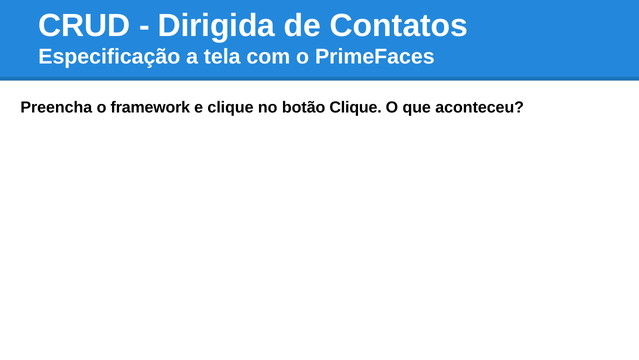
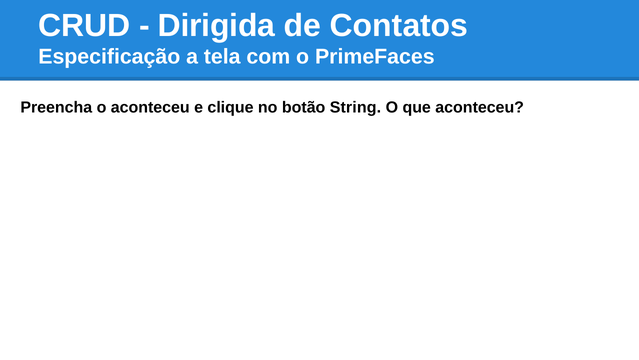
o framework: framework -> aconteceu
botão Clique: Clique -> String
